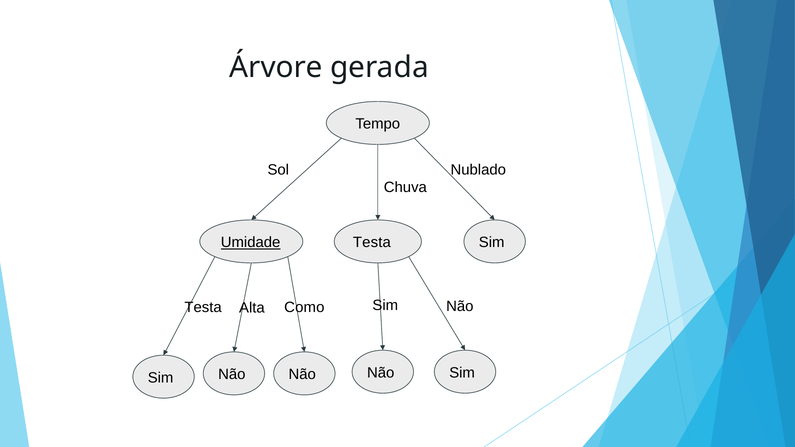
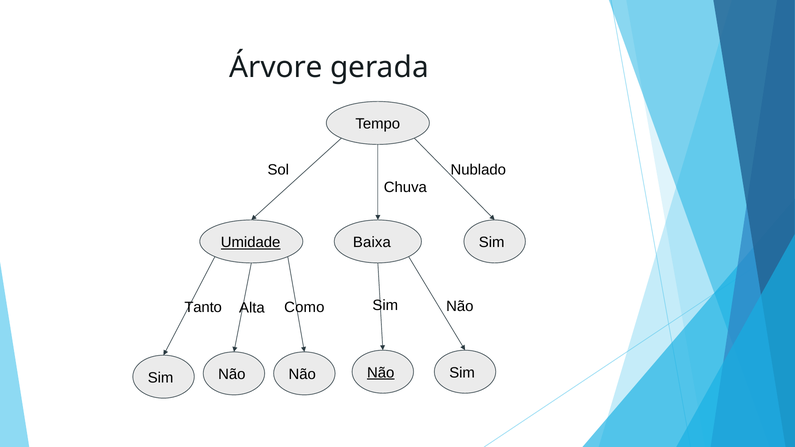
Testa at (372, 243): Testa -> Baixa
Testa at (203, 307): Testa -> Tanto
Não at (381, 373) underline: none -> present
